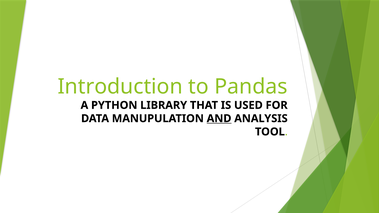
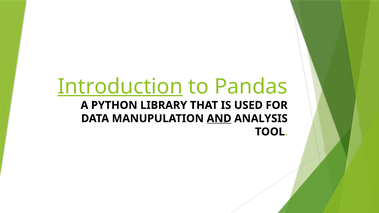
Introduction underline: none -> present
